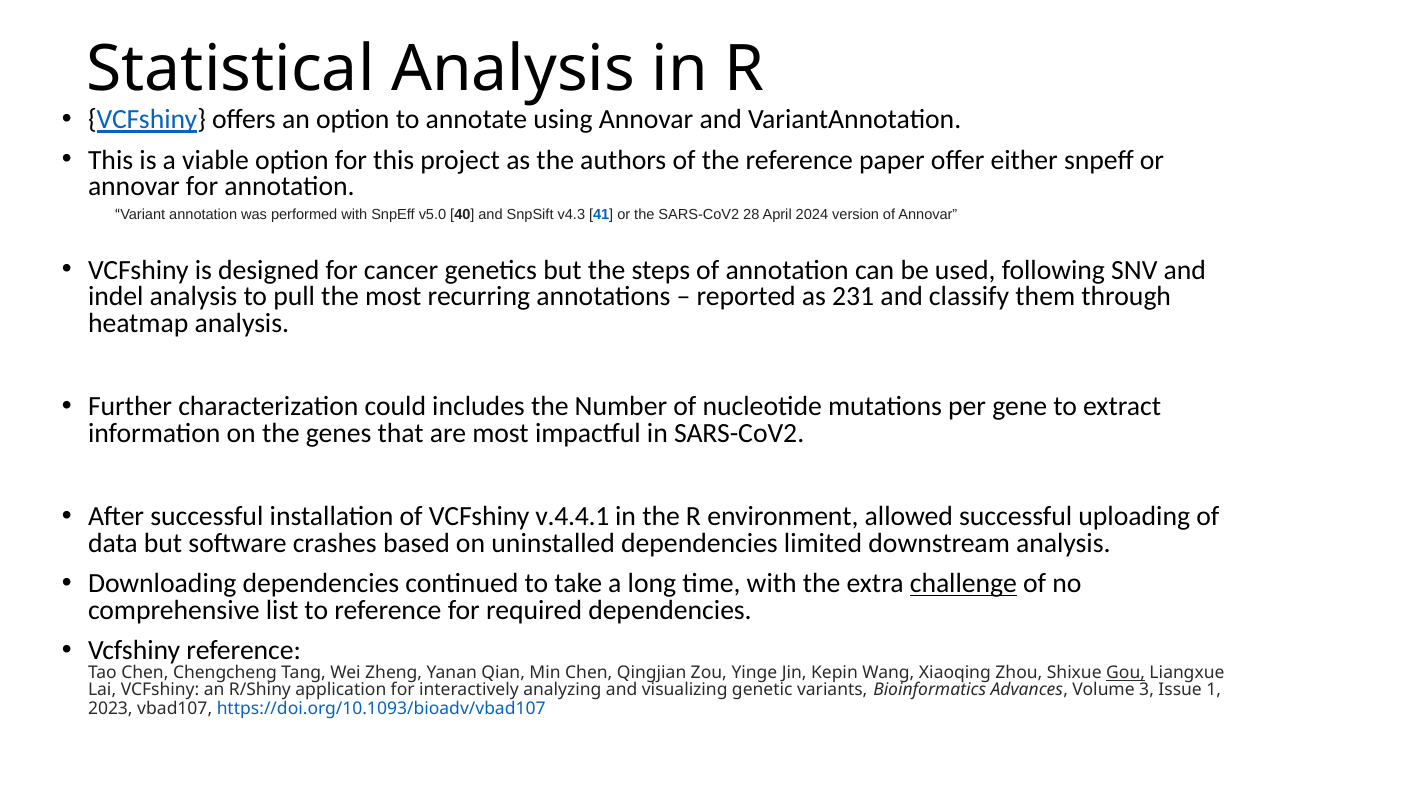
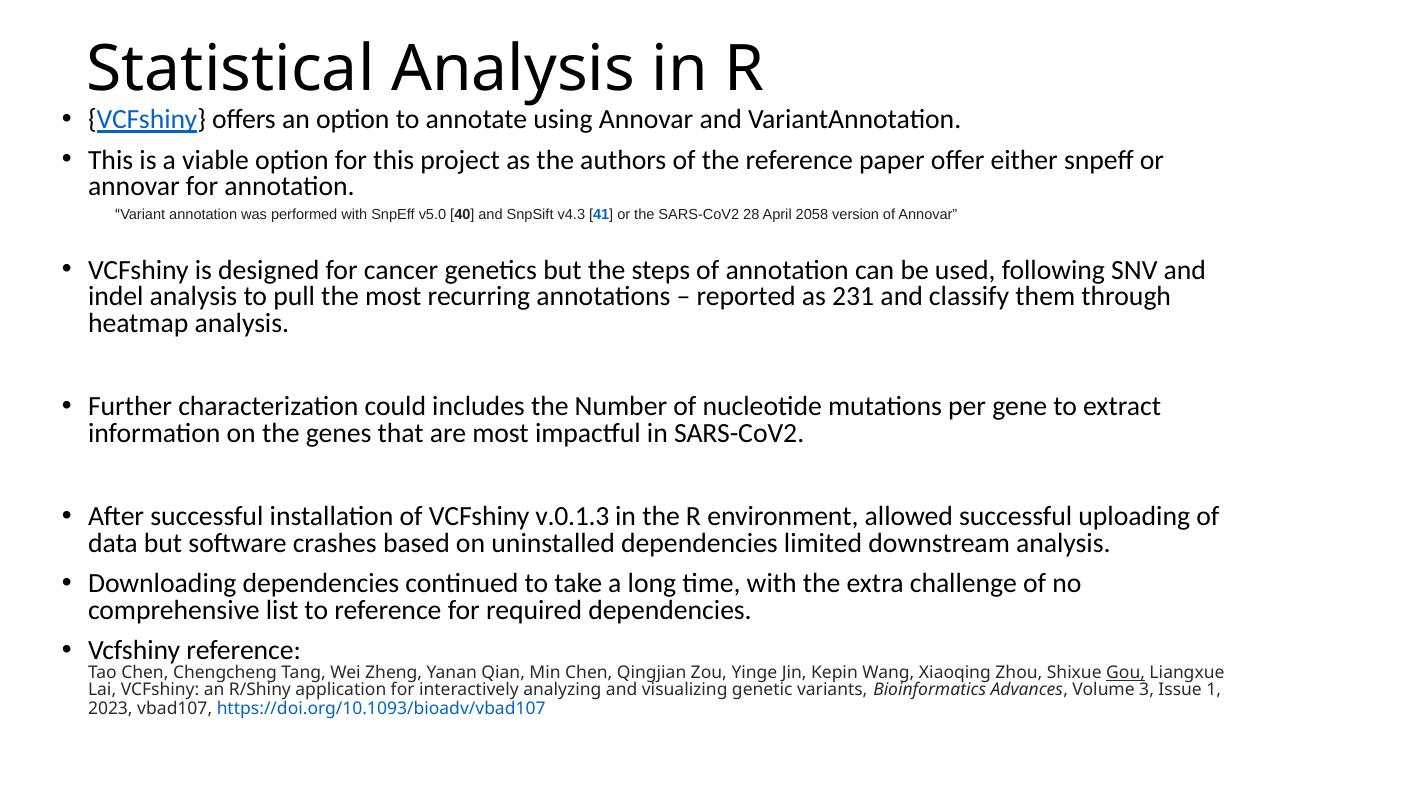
2024: 2024 -> 2058
v.4.4.1: v.4.4.1 -> v.0.1.3
challenge underline: present -> none
